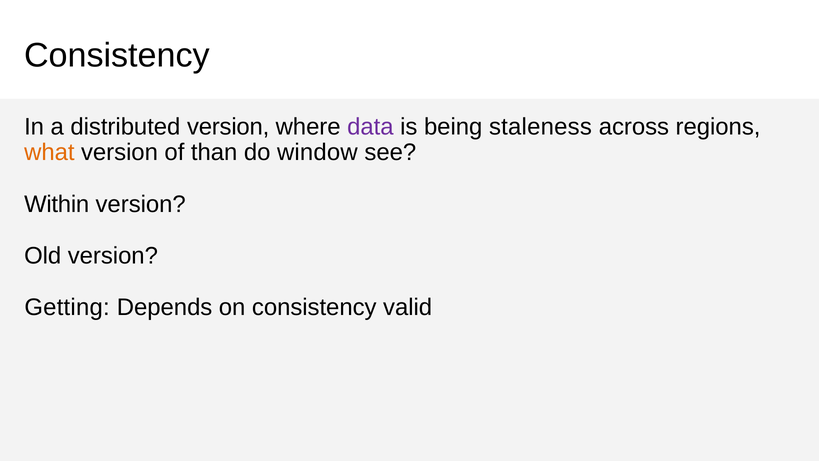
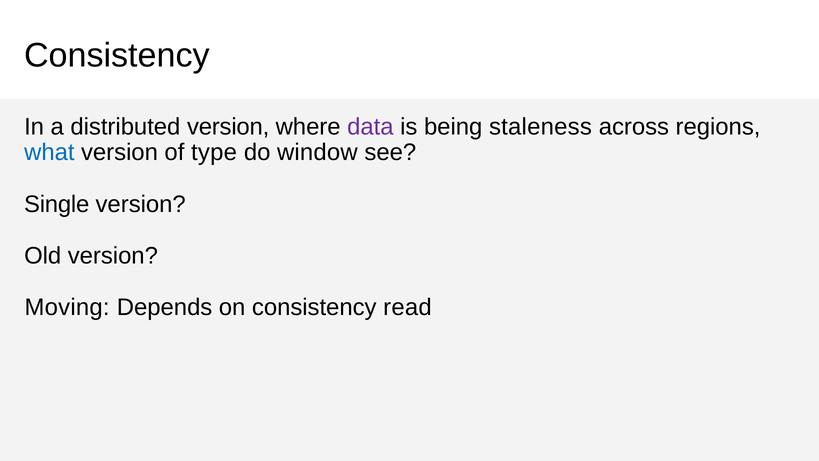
what colour: orange -> blue
than: than -> type
Within: Within -> Single
Getting: Getting -> Moving
valid: valid -> read
